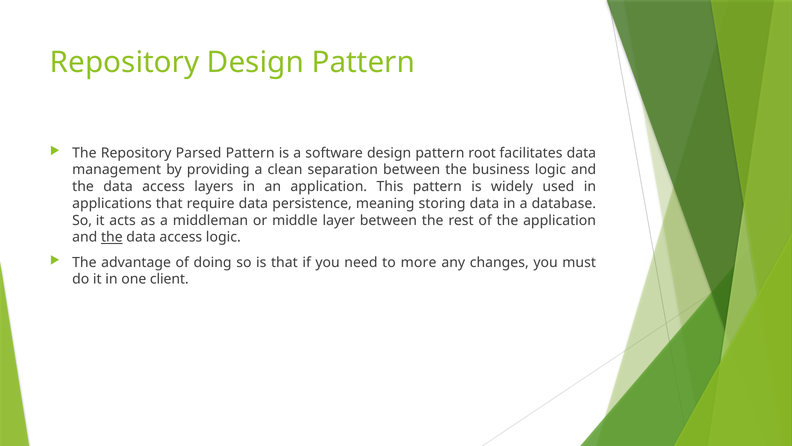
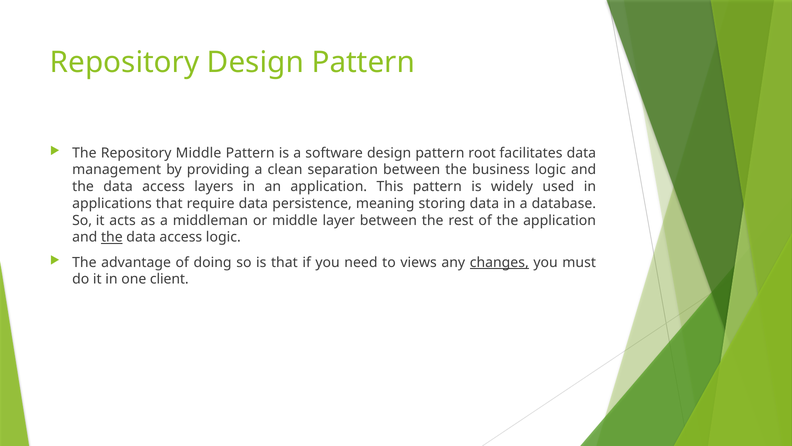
Repository Parsed: Parsed -> Middle
more: more -> views
changes underline: none -> present
